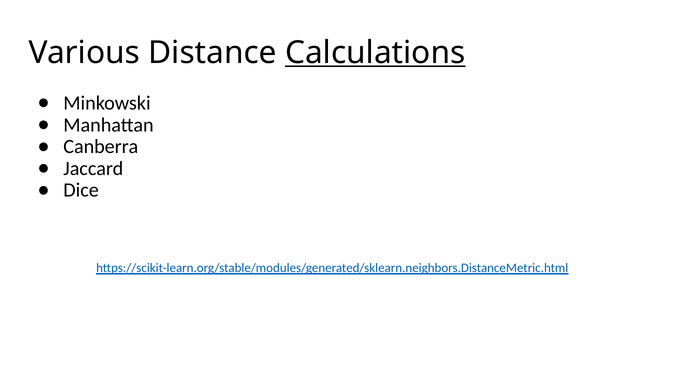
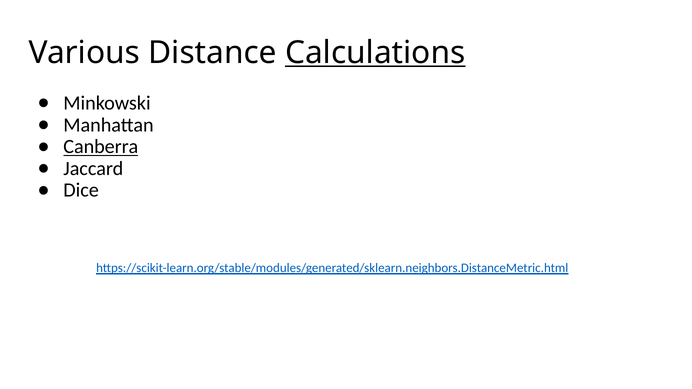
Canberra underline: none -> present
